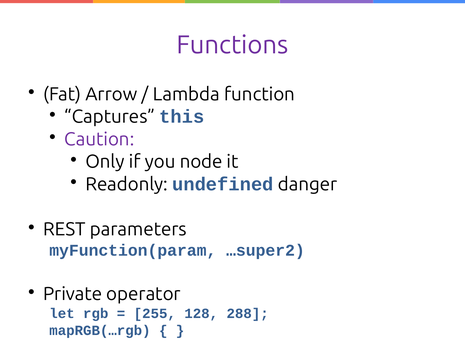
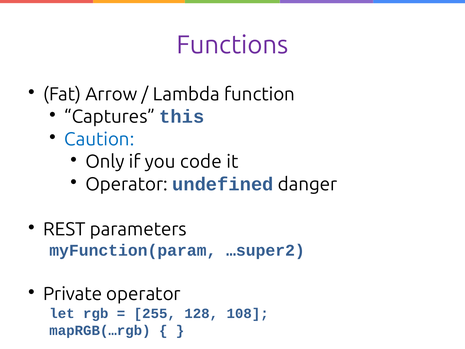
Caution colour: purple -> blue
node: node -> code
Readonly at (127, 184): Readonly -> Operator
288: 288 -> 108
